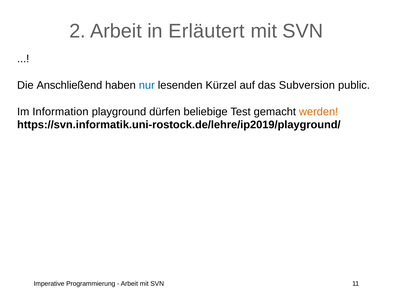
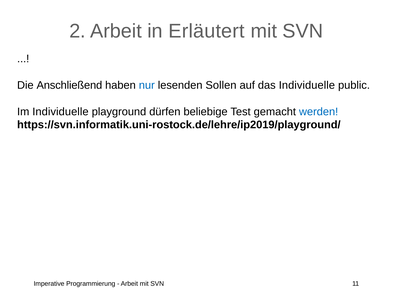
Kürzel: Kürzel -> Sollen
das Subversion: Subversion -> Individuelle
Im Information: Information -> Individuelle
werden colour: orange -> blue
